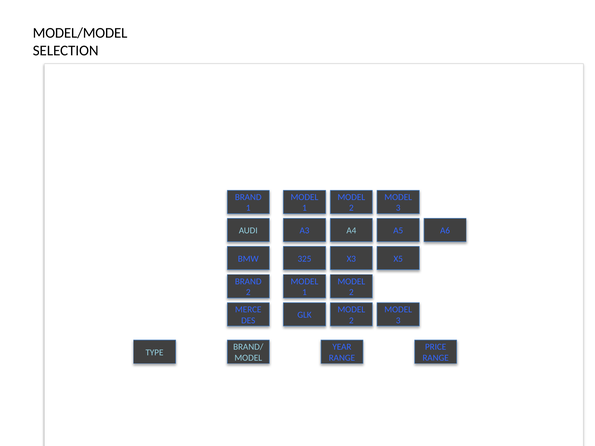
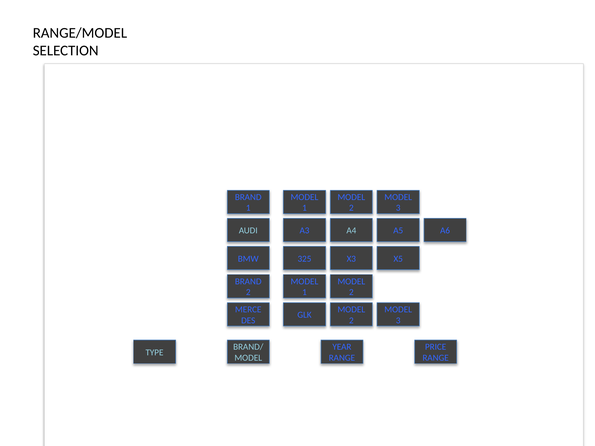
MODEL/MODEL: MODEL/MODEL -> RANGE/MODEL
